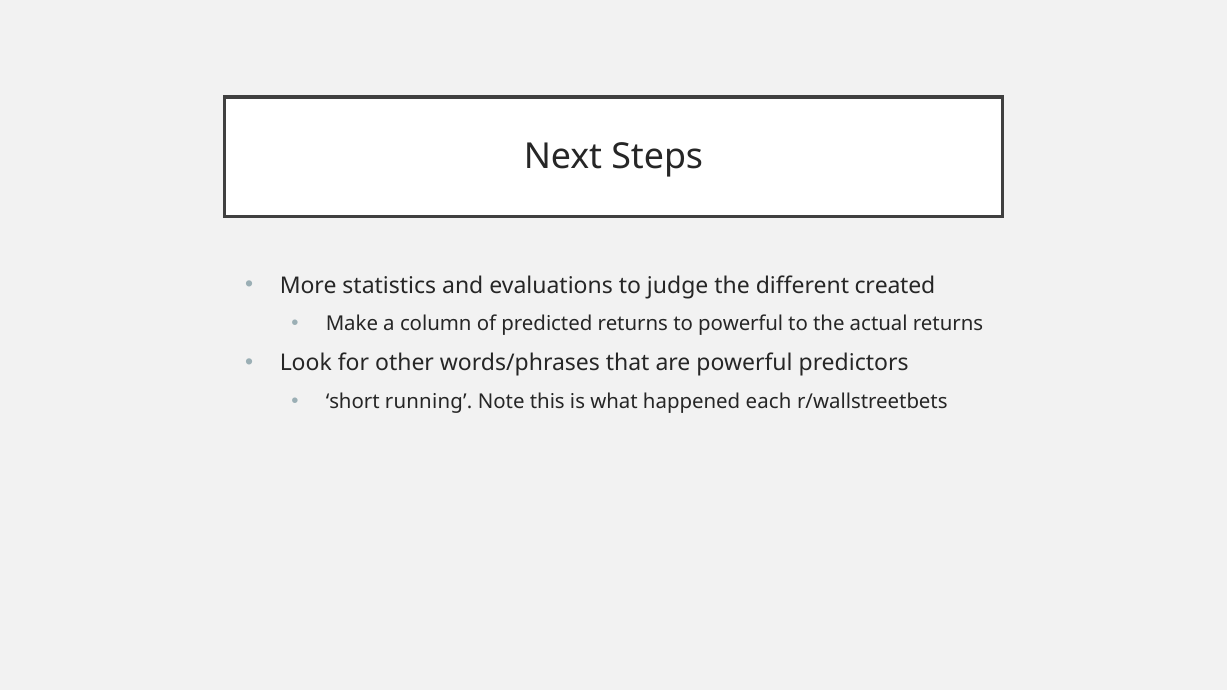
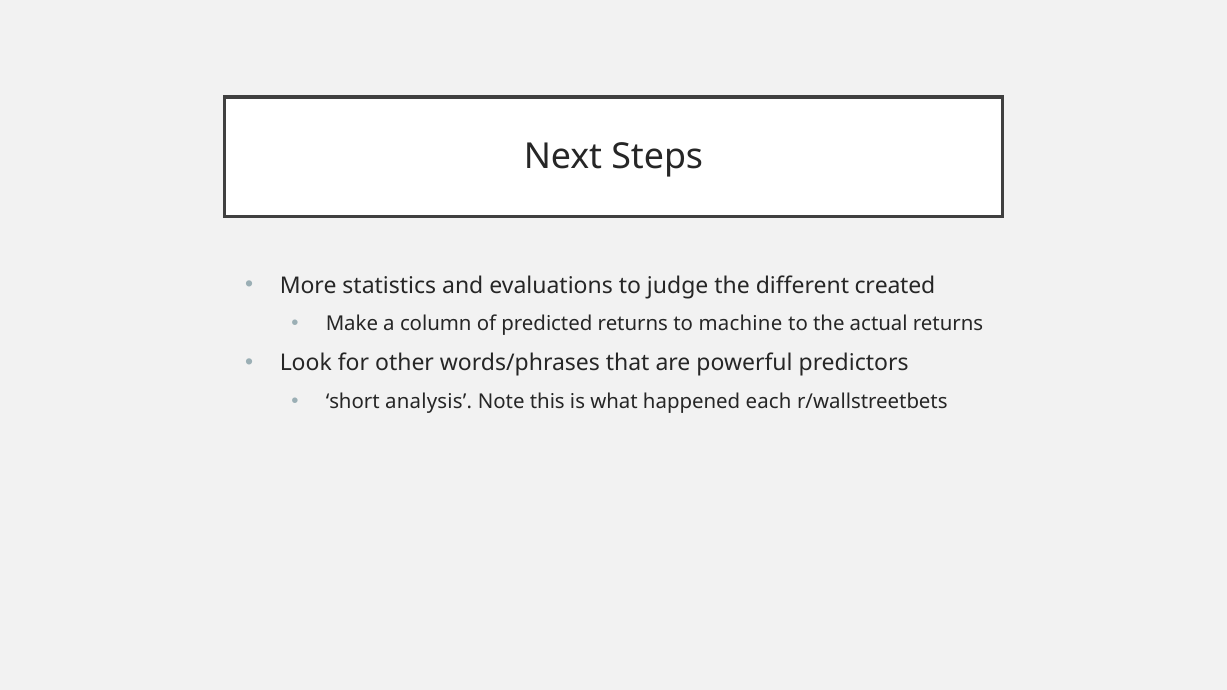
to powerful: powerful -> machine
running: running -> analysis
